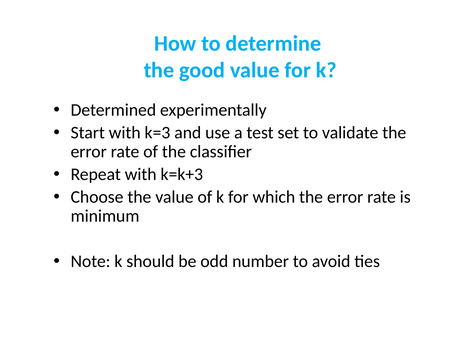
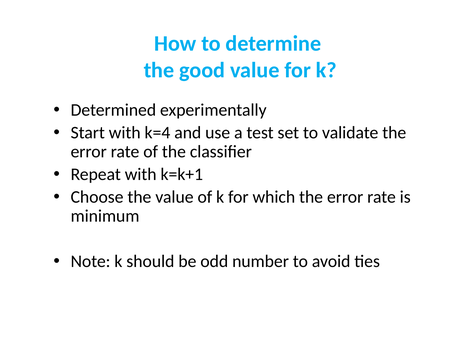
k=3: k=3 -> k=4
k=k+3: k=k+3 -> k=k+1
